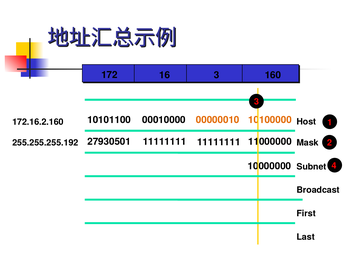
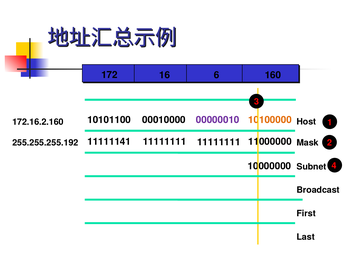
172 3: 3 -> 6
00000010 colour: orange -> purple
27930501: 27930501 -> 11111141
